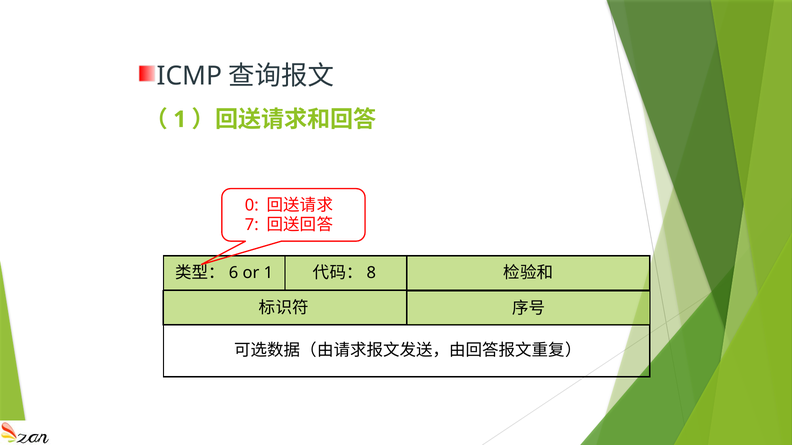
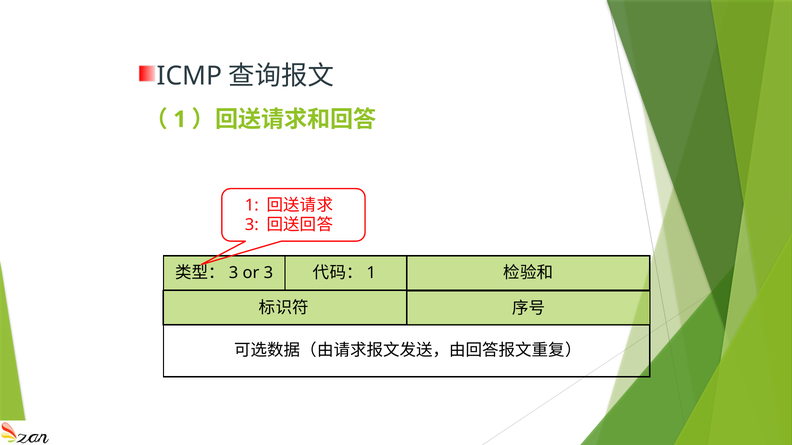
0 at (252, 205): 0 -> 1
7 at (252, 225): 7 -> 3
6 at (234, 273): 6 -> 3
or 1: 1 -> 3
8 at (371, 273): 8 -> 1
